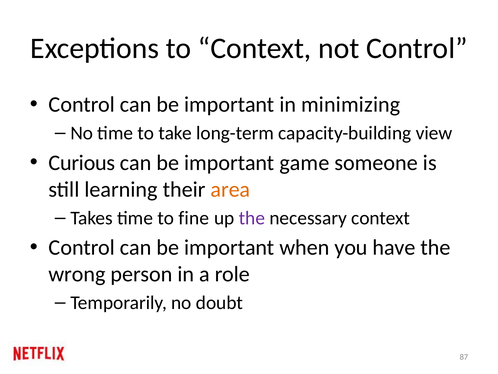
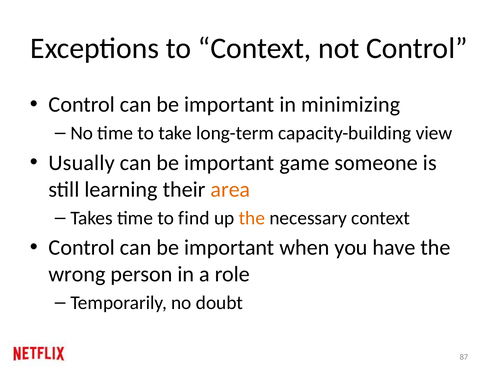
Curious: Curious -> Usually
fine: fine -> find
the at (252, 218) colour: purple -> orange
